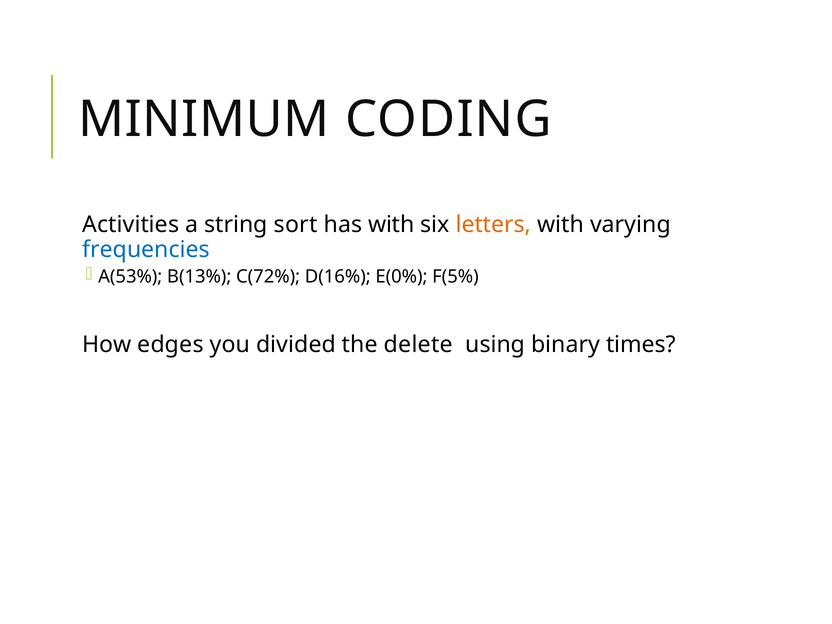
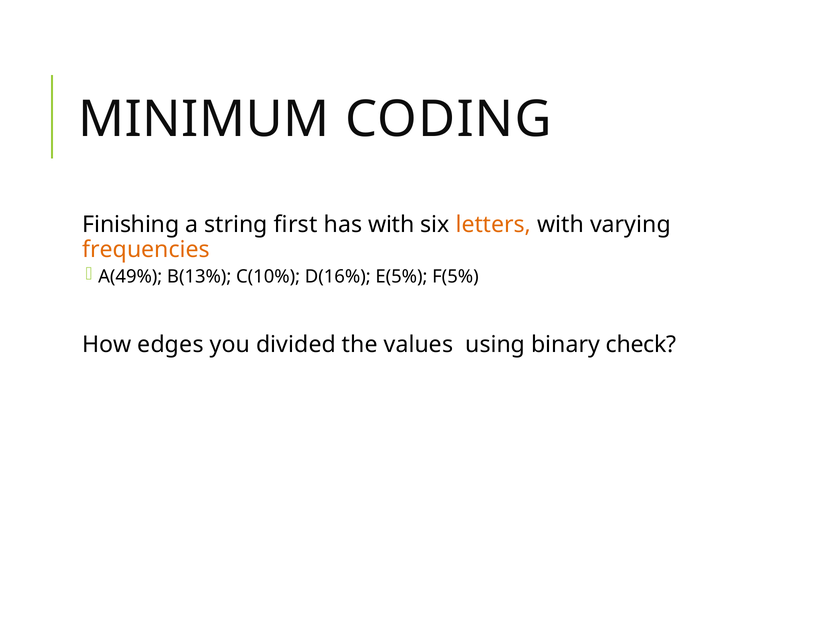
Activities: Activities -> Finishing
sort: sort -> first
frequencies colour: blue -> orange
A(53%: A(53% -> A(49%
C(72%: C(72% -> C(10%
E(0%: E(0% -> E(5%
delete: delete -> values
times: times -> check
